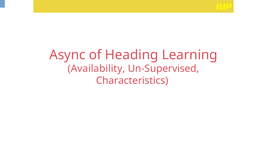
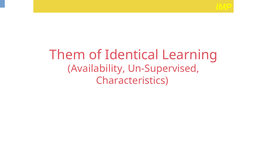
Async: Async -> Them
Heading: Heading -> Identical
